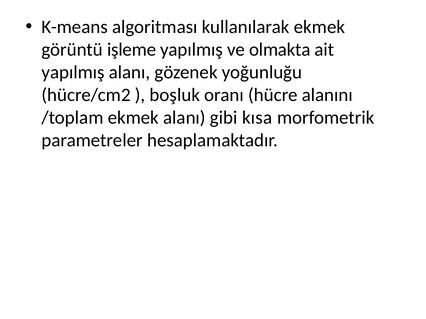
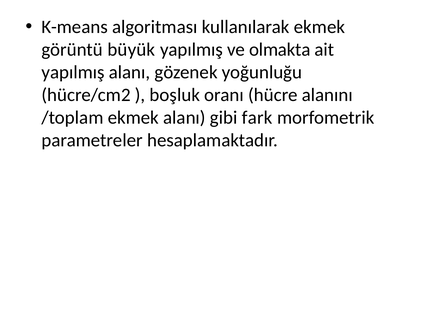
işleme: işleme -> büyük
kısa: kısa -> fark
